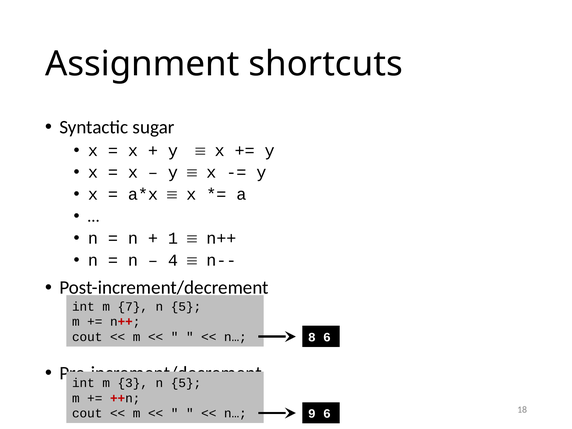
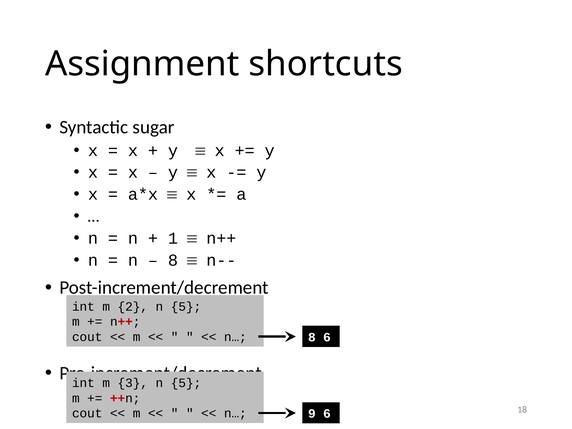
4 at (173, 260): 4 -> 8
7: 7 -> 2
